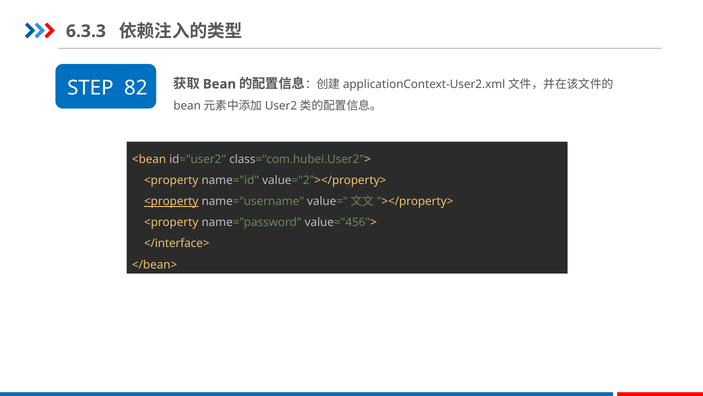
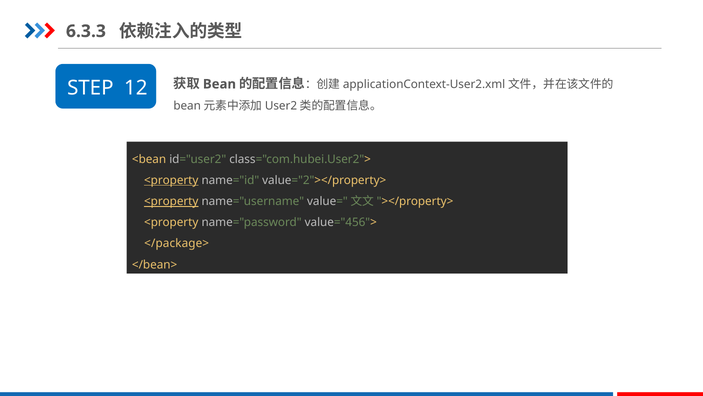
82: 82 -> 12
<property at (171, 180) underline: none -> present
</interface>: </interface> -> </package>
